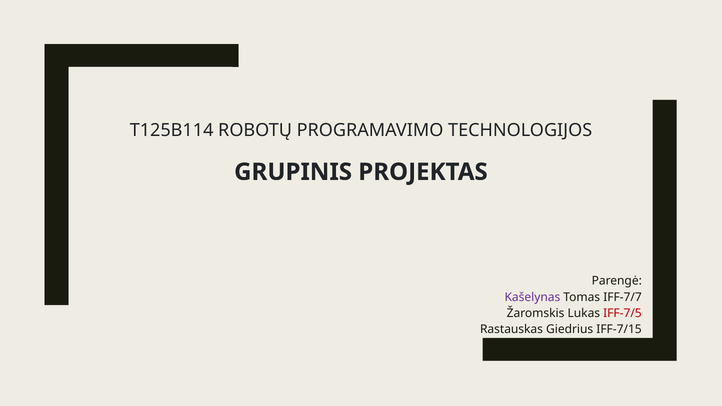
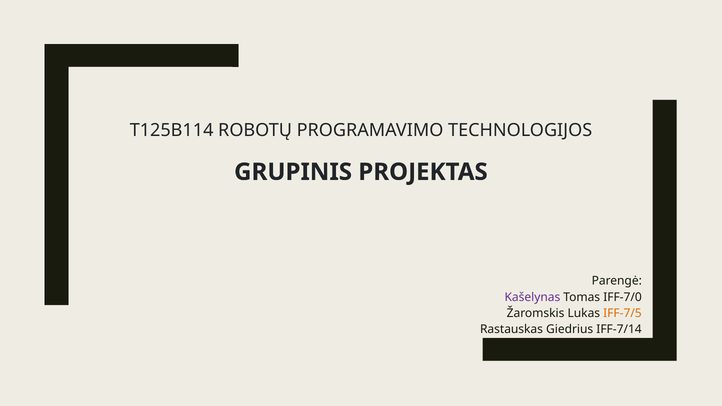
IFF-7/7: IFF-7/7 -> IFF-7/0
IFF-7/5 colour: red -> orange
IFF-7/15: IFF-7/15 -> IFF-7/14
